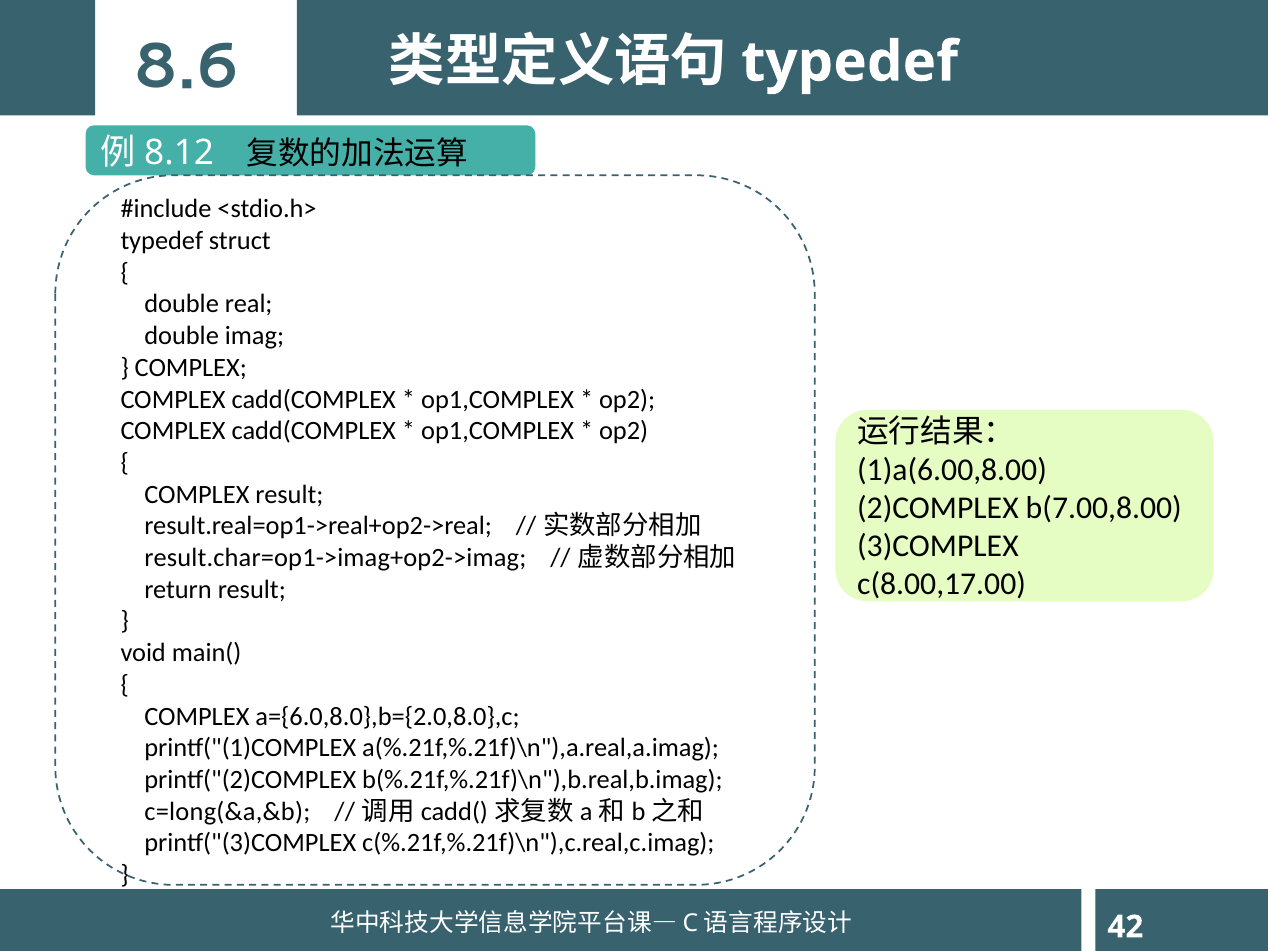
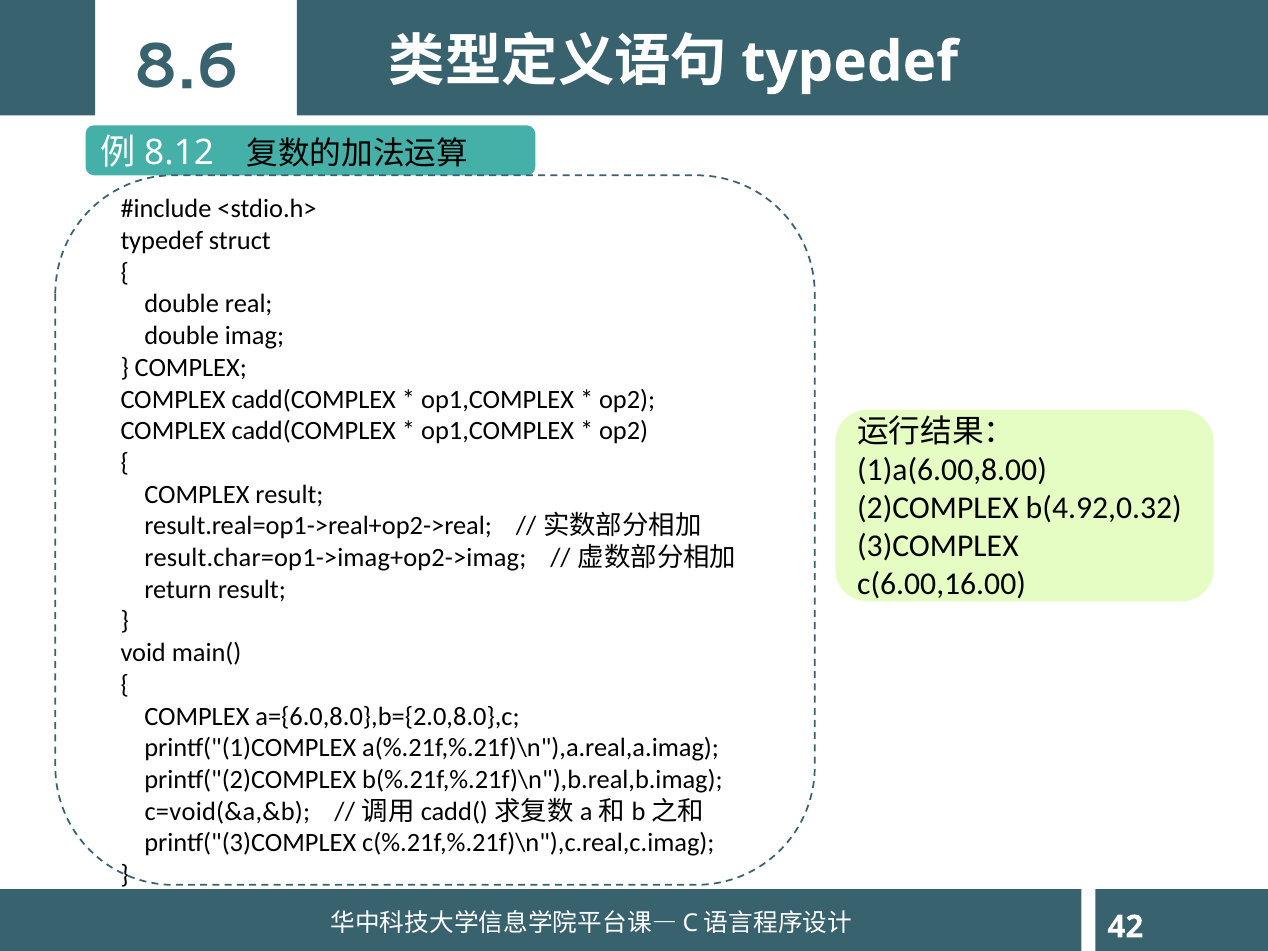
b(7.00,8.00: b(7.00,8.00 -> b(4.92,0.32
c(8.00,17.00: c(8.00,17.00 -> c(6.00,16.00
c=long(&a,&b: c=long(&a,&b -> c=void(&a,&b
